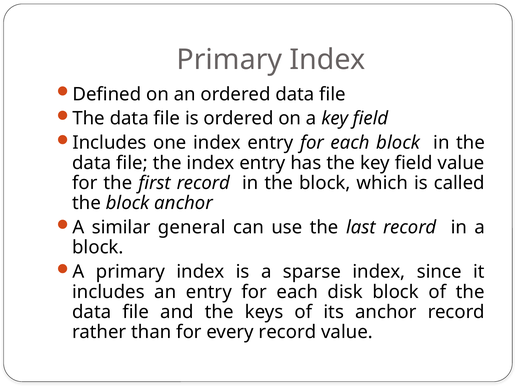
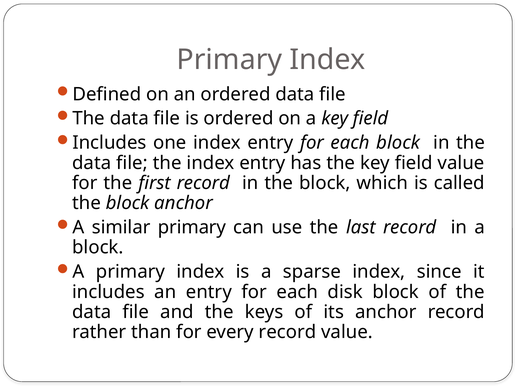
similar general: general -> primary
